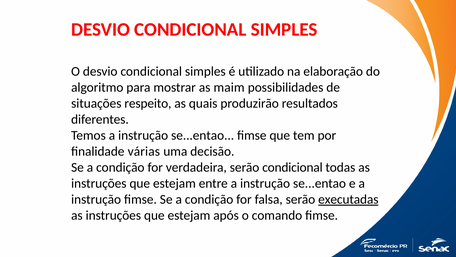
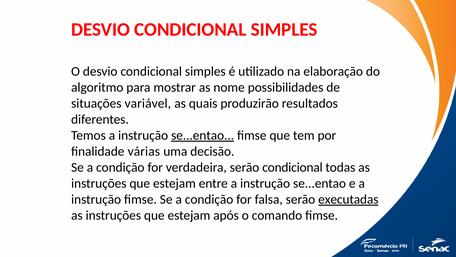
maim: maim -> nome
respeito: respeito -> variável
se...entao at (203, 135) underline: none -> present
